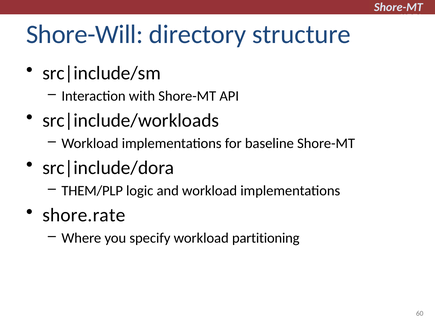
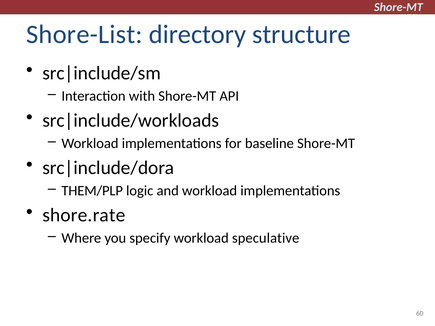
Shore-Will: Shore-Will -> Shore-List
partitioning: partitioning -> speculative
